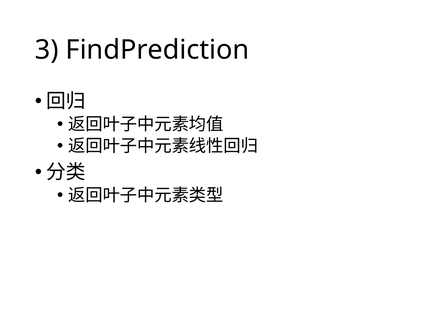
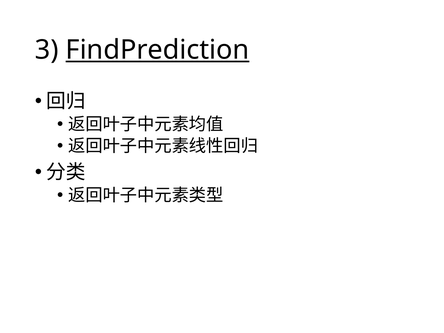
FindPrediction underline: none -> present
